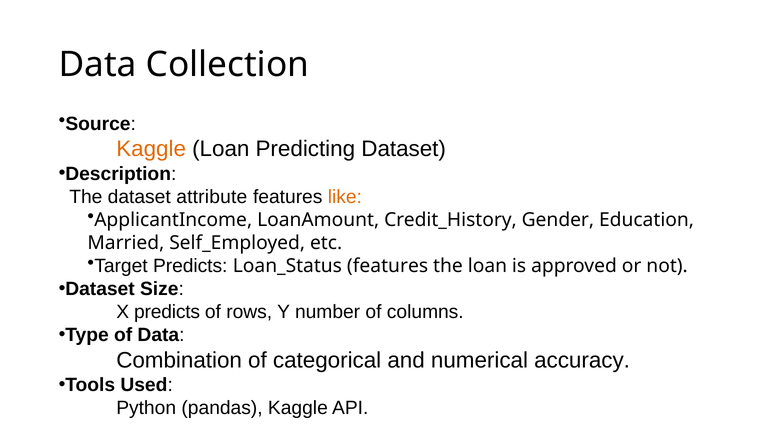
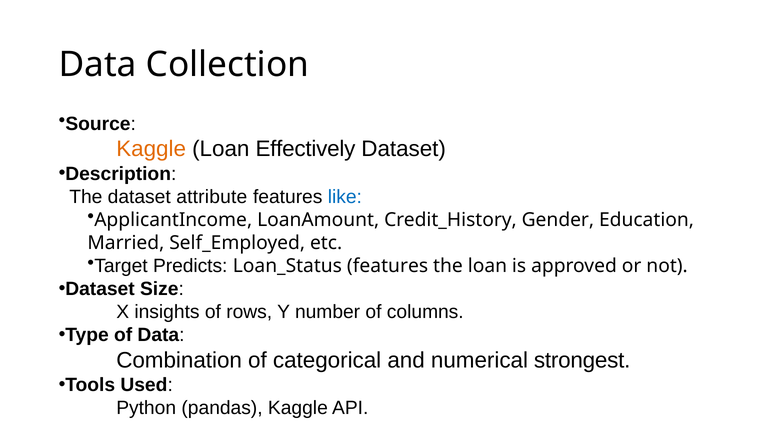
Predicting: Predicting -> Effectively
like colour: orange -> blue
X predicts: predicts -> insights
accuracy: accuracy -> strongest
